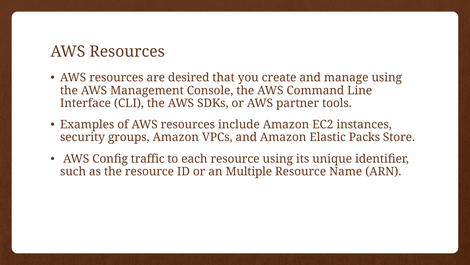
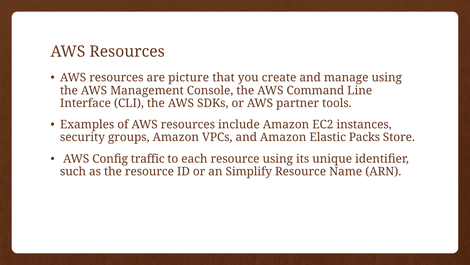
desired: desired -> picture
Multiple: Multiple -> Simplify
